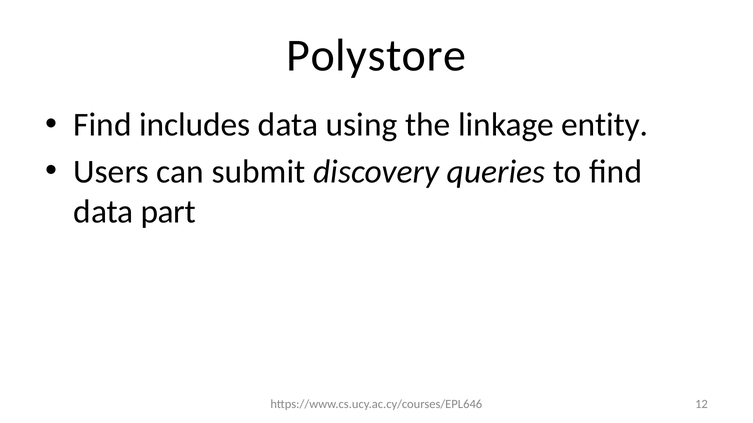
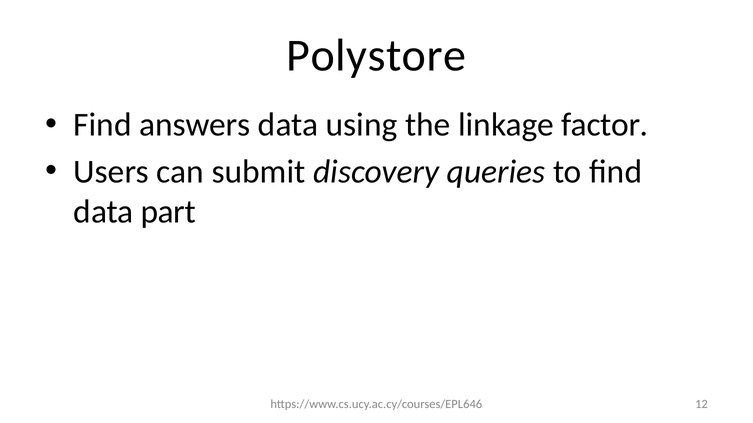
includes: includes -> answers
entity: entity -> factor
